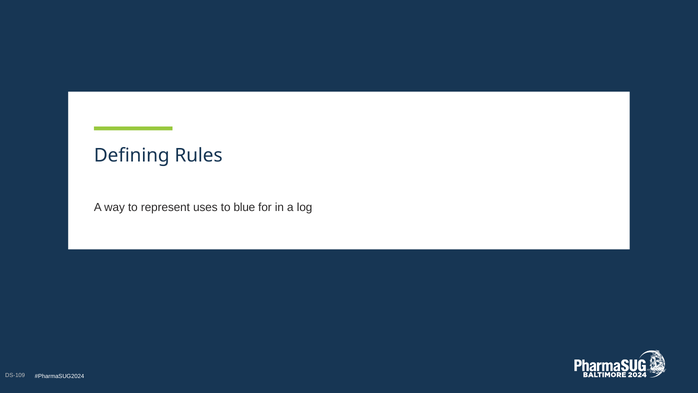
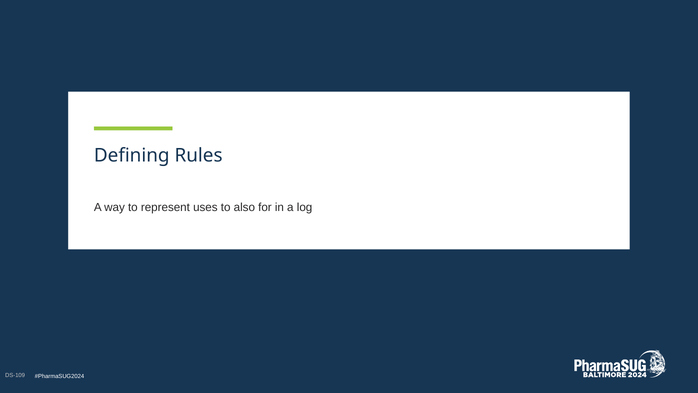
blue: blue -> also
